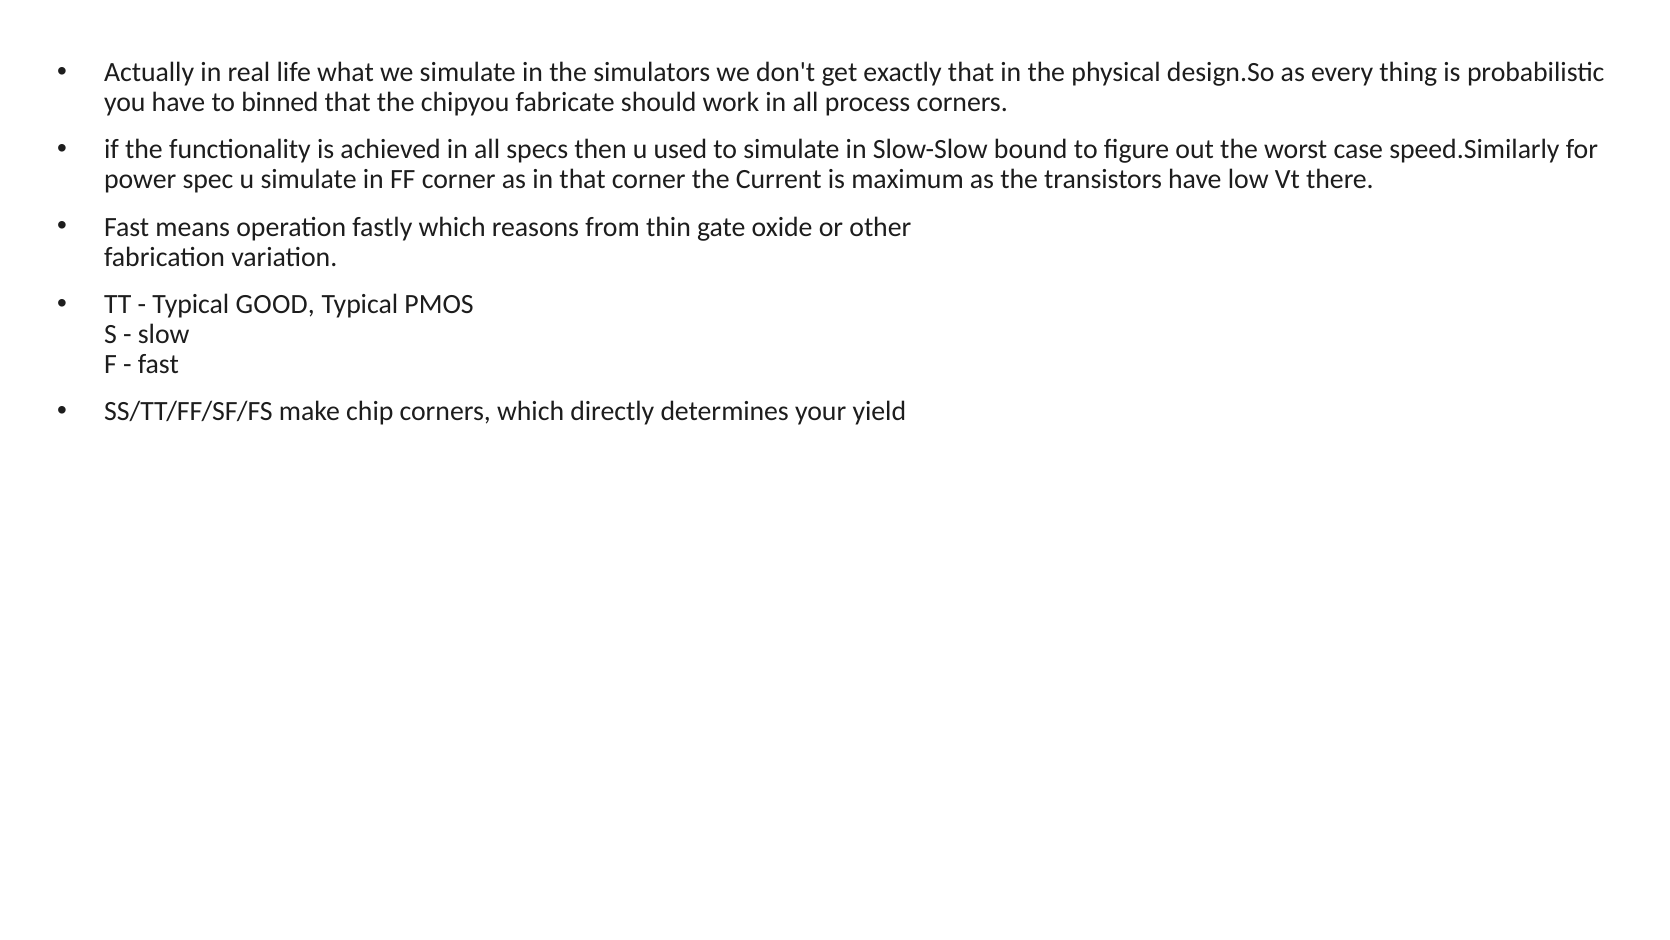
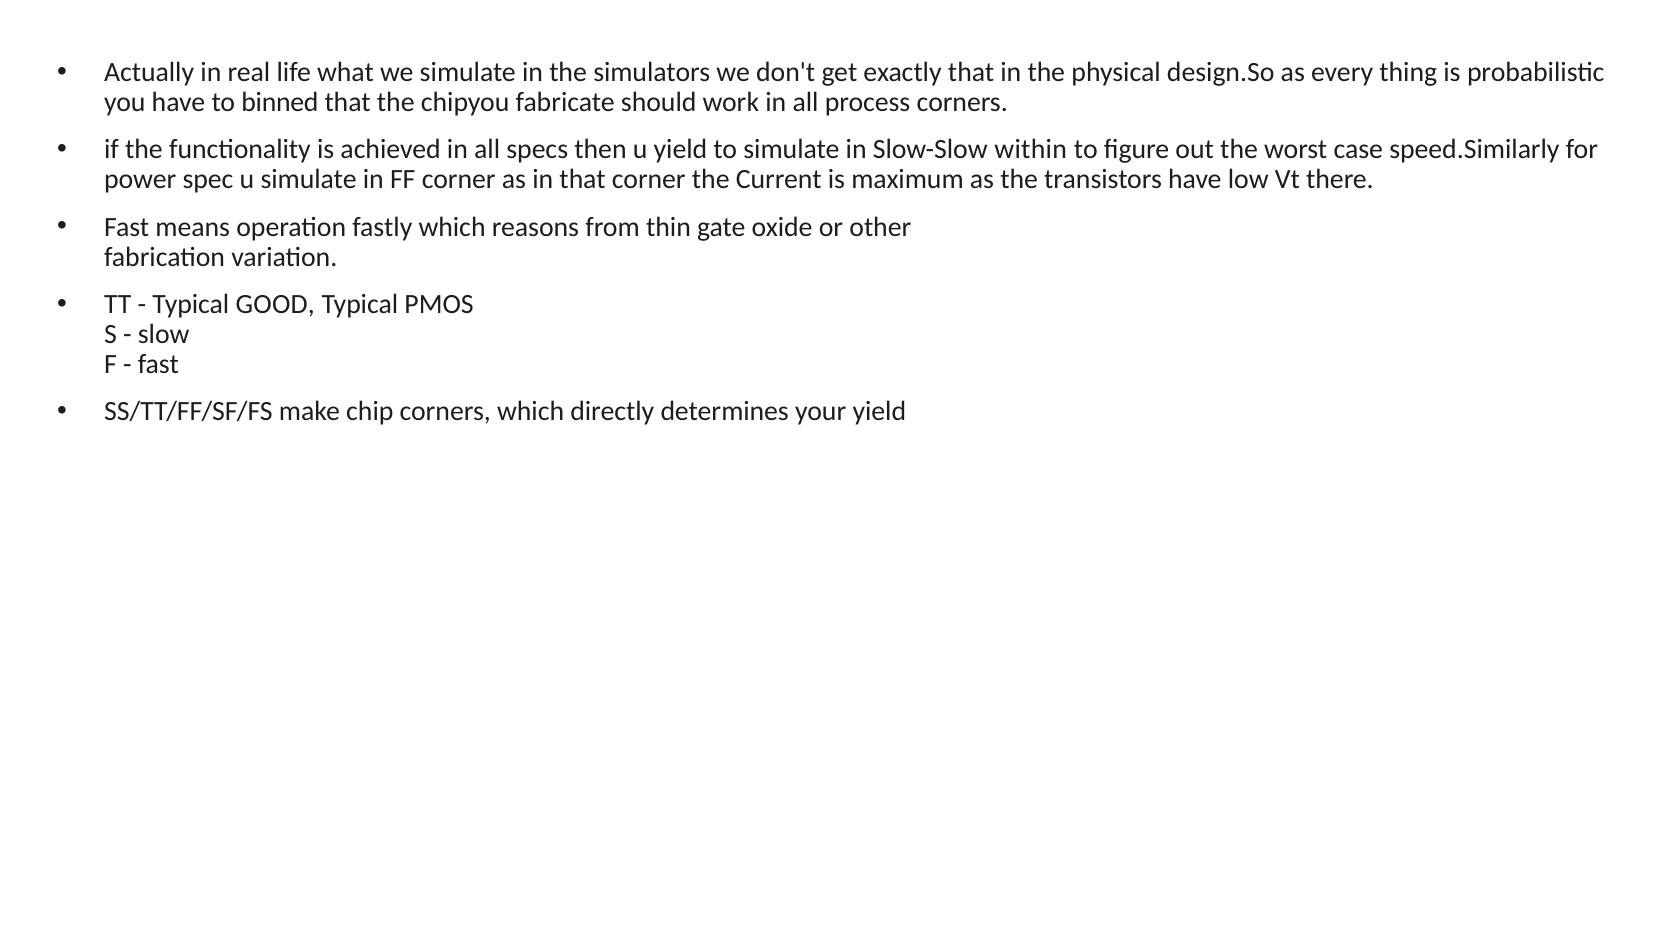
u used: used -> yield
bound: bound -> within
